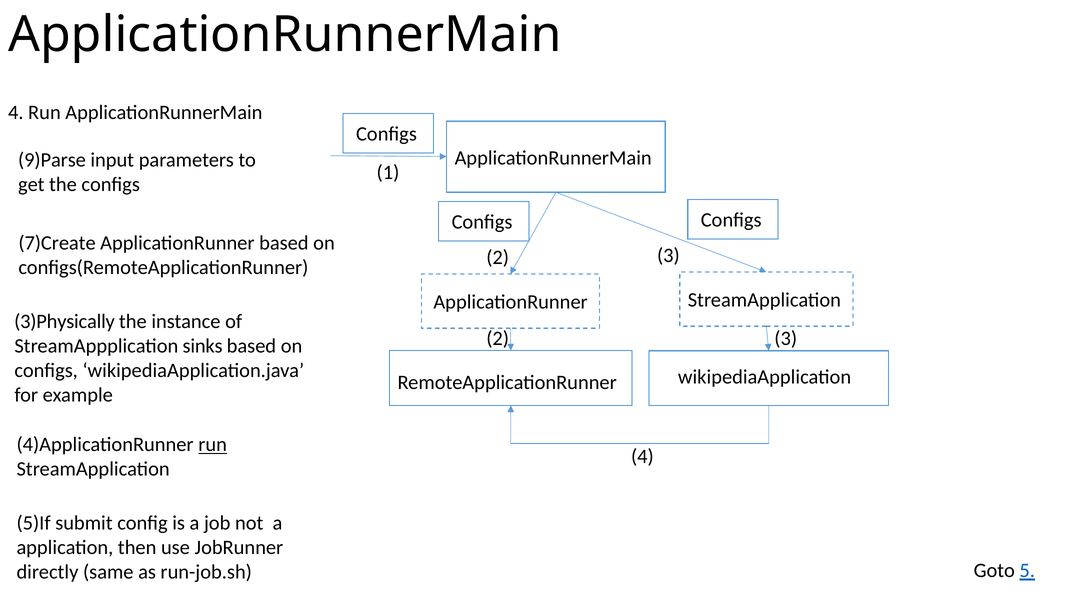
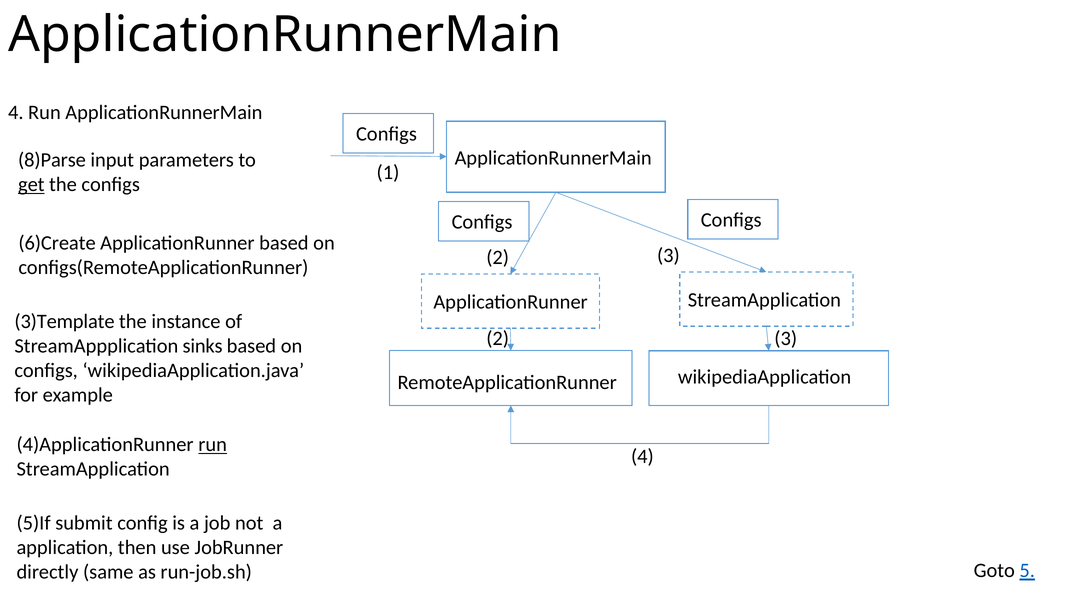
9)Parse: 9)Parse -> 8)Parse
get underline: none -> present
7)Create: 7)Create -> 6)Create
3)Physically: 3)Physically -> 3)Template
